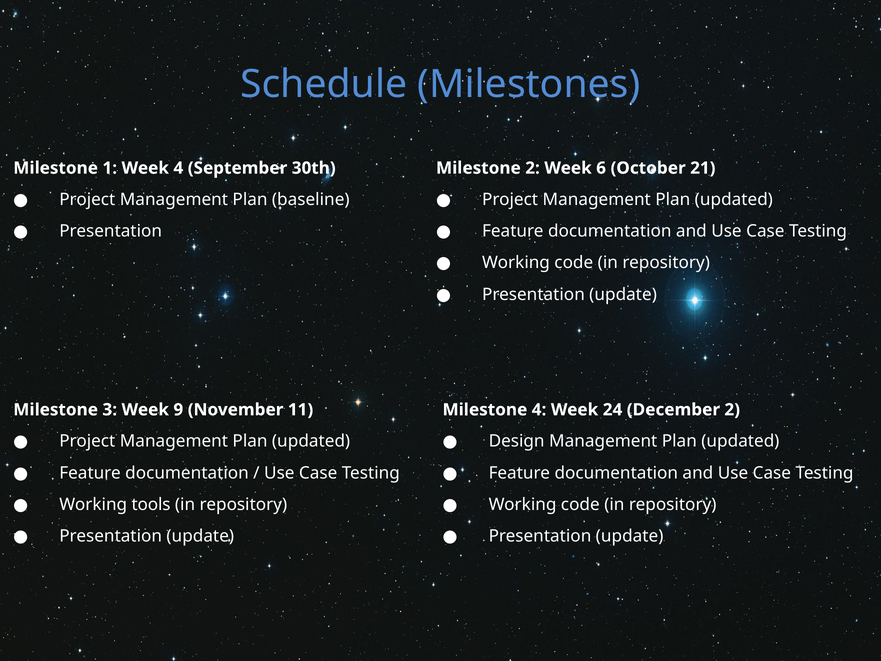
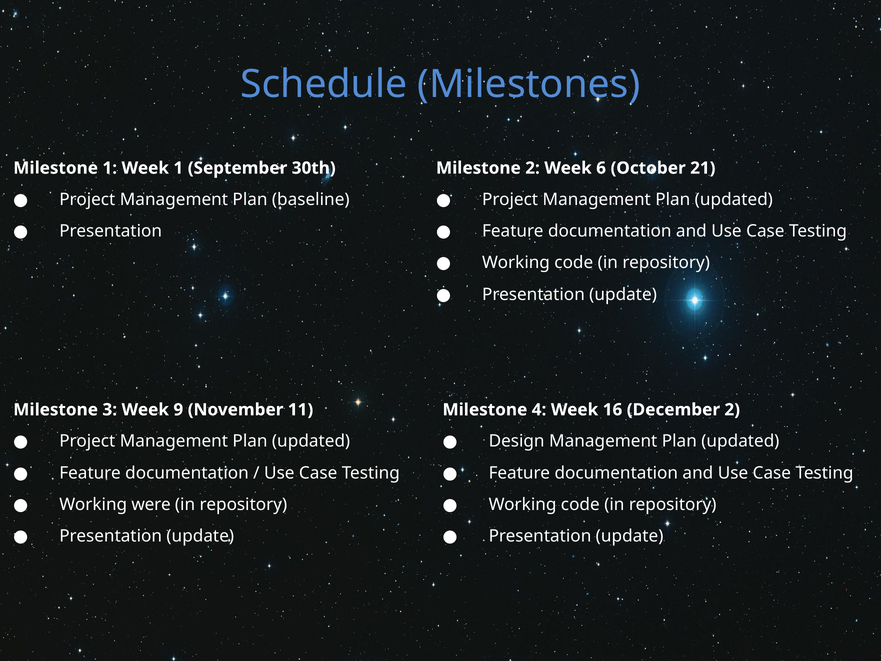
Week 4: 4 -> 1
24: 24 -> 16
tools: tools -> were
